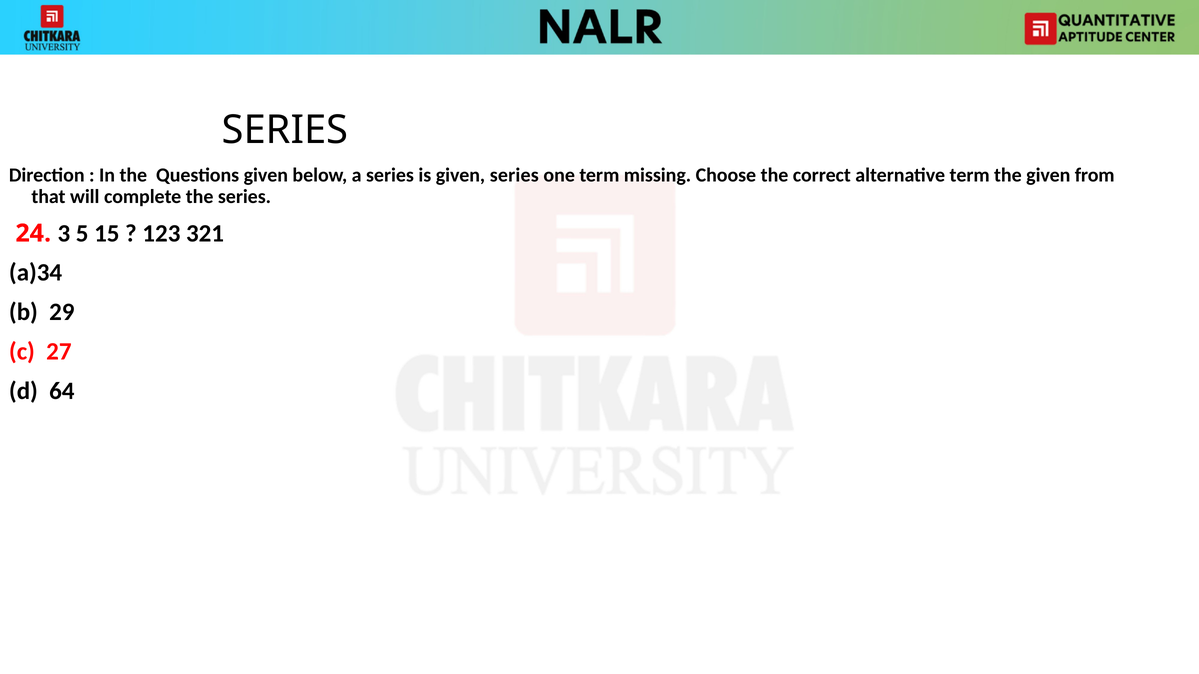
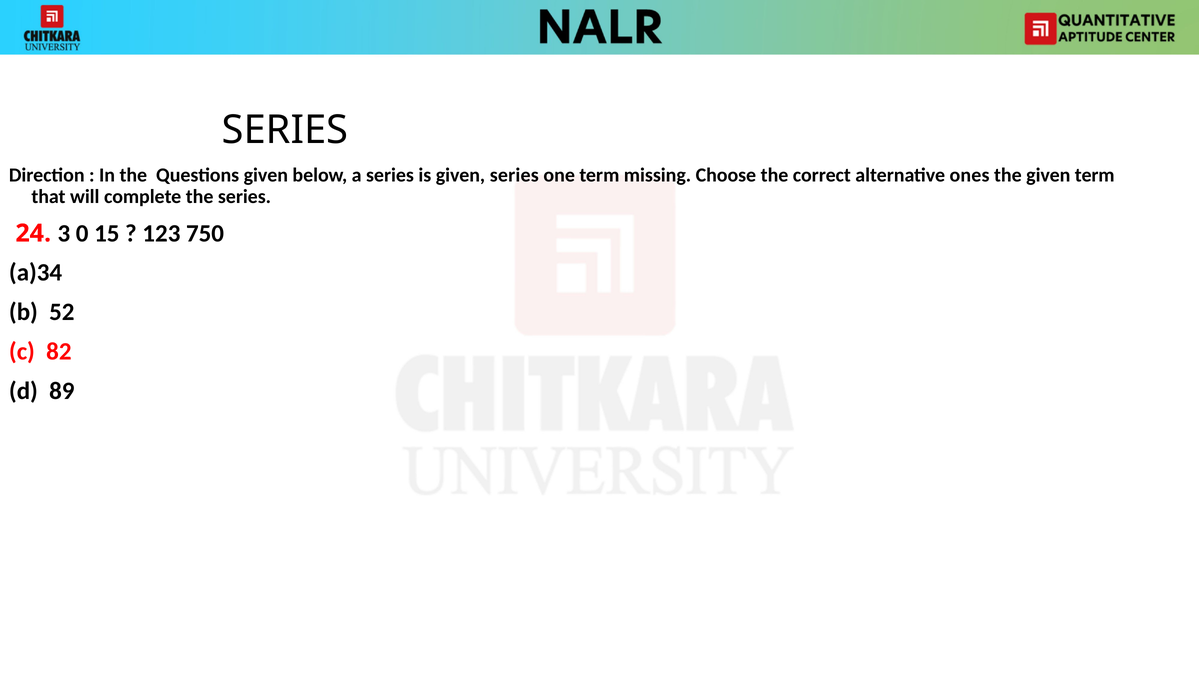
alternative term: term -> ones
given from: from -> term
5: 5 -> 0
321: 321 -> 750
29: 29 -> 52
27: 27 -> 82
64: 64 -> 89
